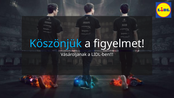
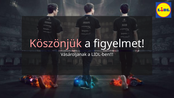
Köszönjük colour: light blue -> pink
